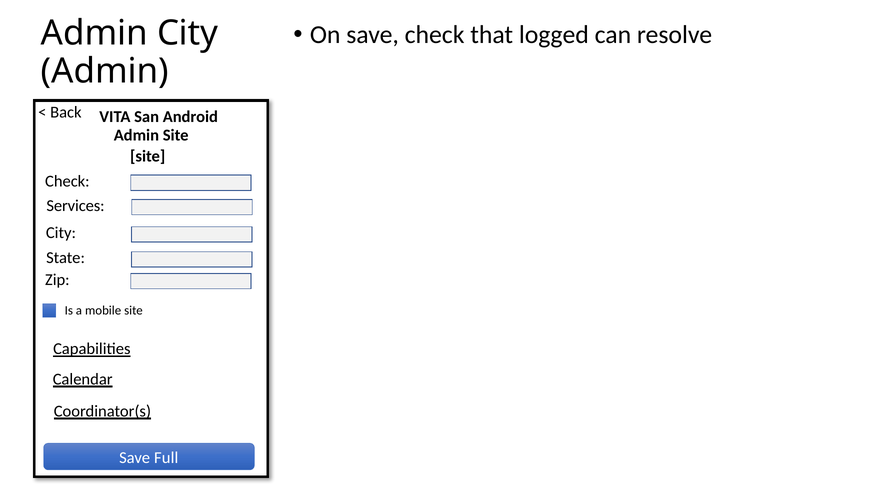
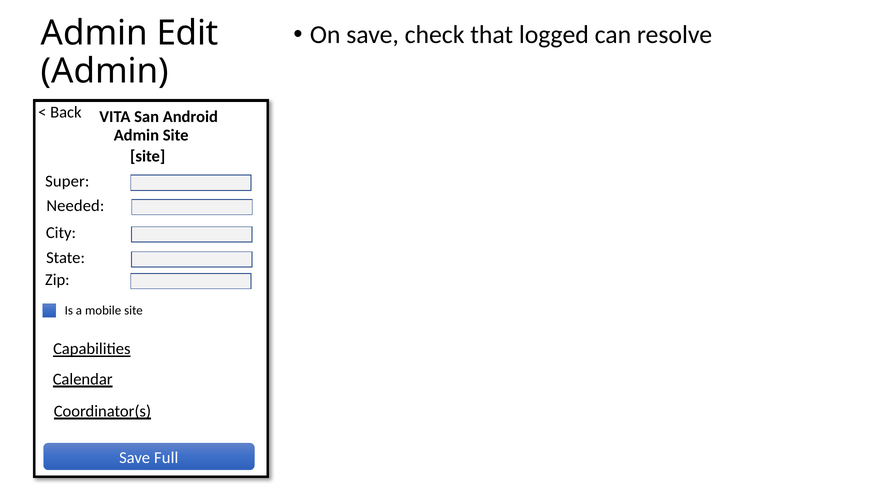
Admin City: City -> Edit
Check at (67, 181): Check -> Super
Services: Services -> Needed
